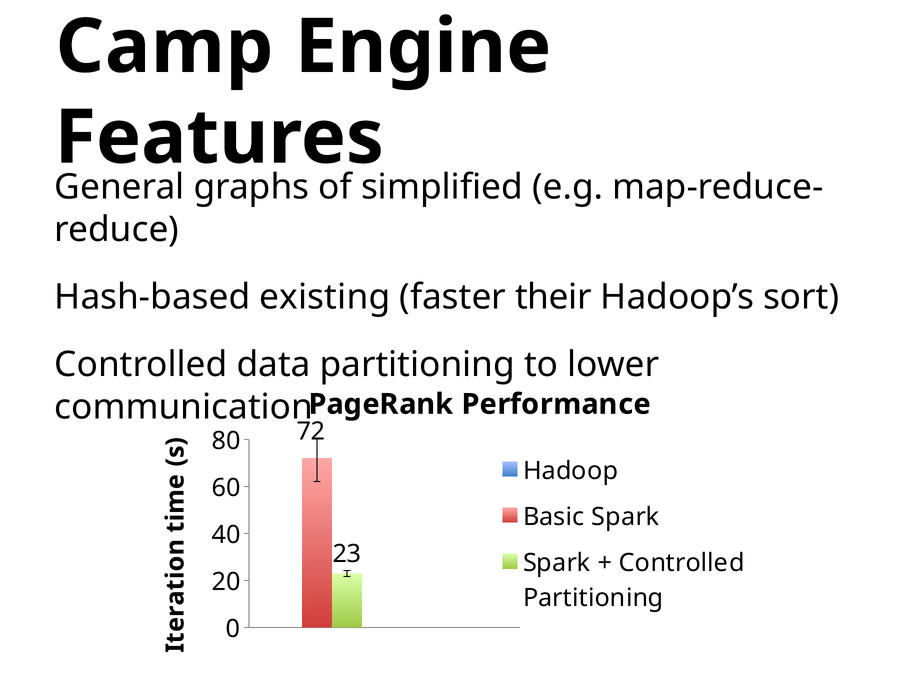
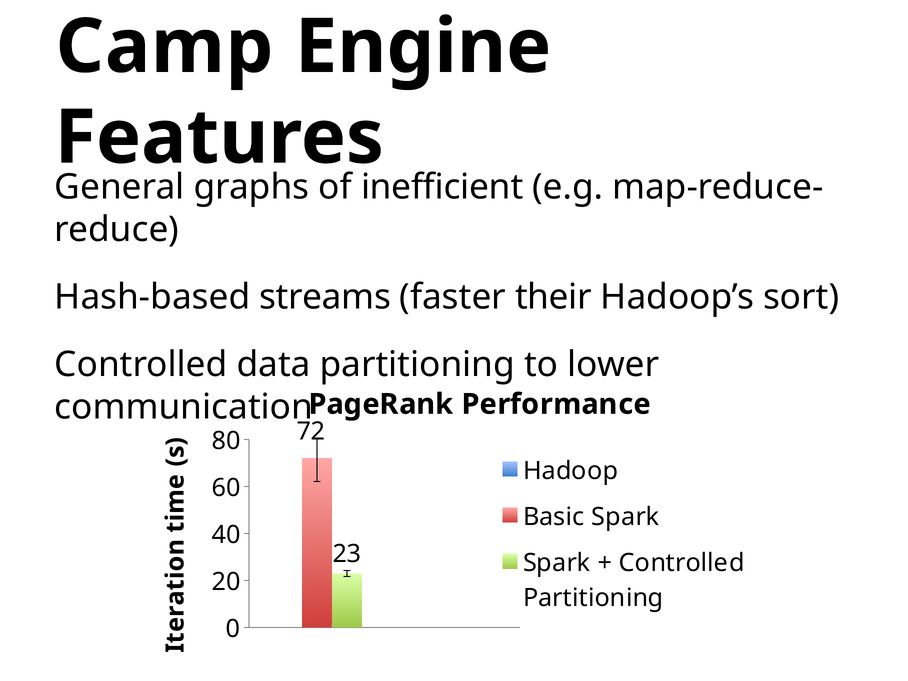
simplified: simplified -> inefficient
existing: existing -> streams
